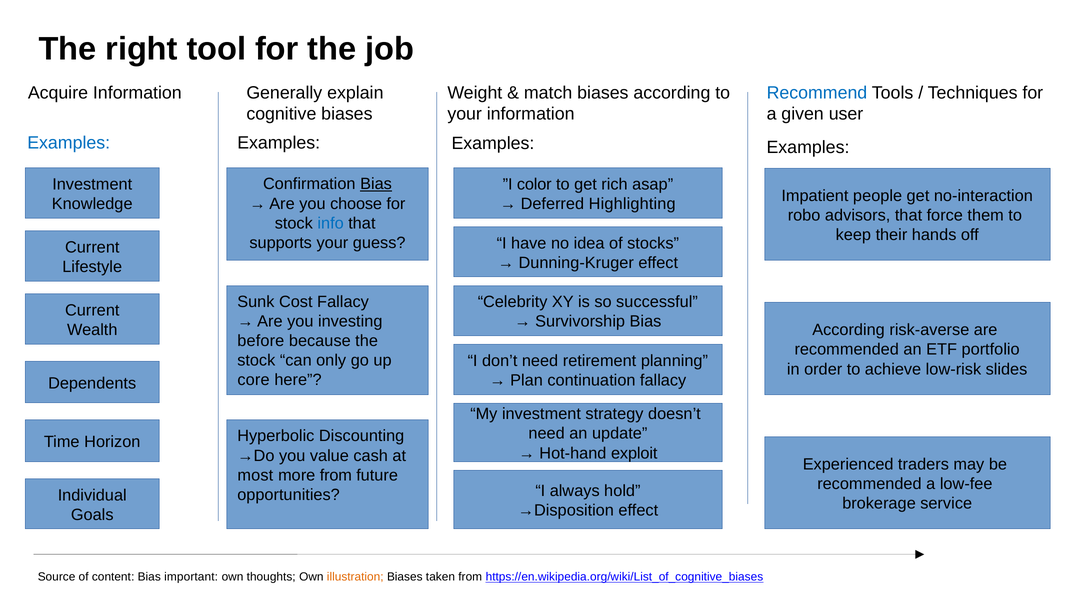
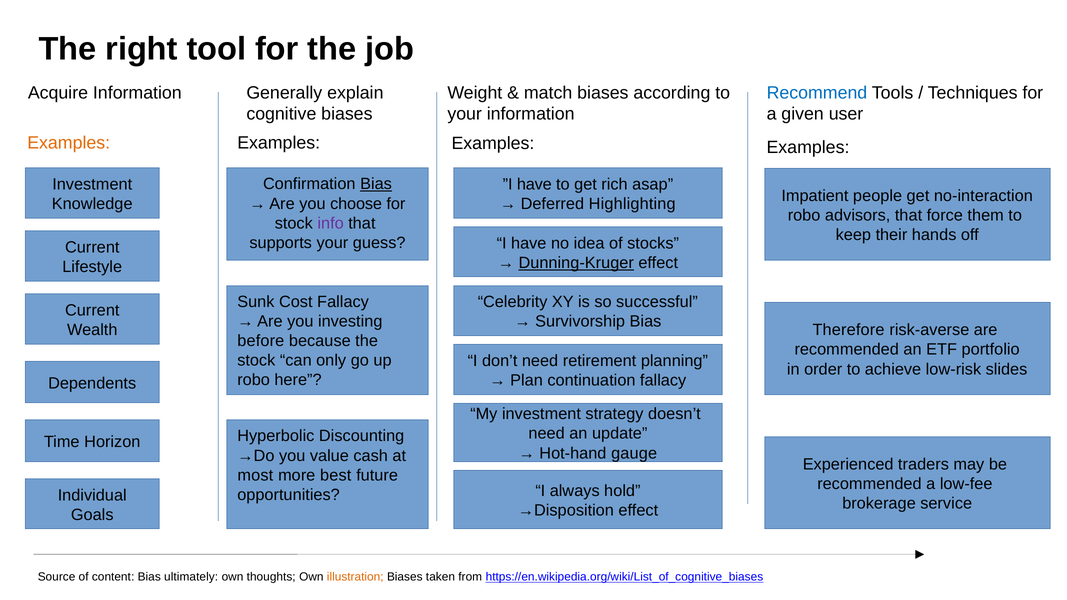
Examples at (69, 143) colour: blue -> orange
”I color: color -> have
info colour: blue -> purple
Dunning-Kruger underline: none -> present
According at (849, 330): According -> Therefore
core at (254, 380): core -> robo
exploit: exploit -> gauge
more from: from -> best
important: important -> ultimately
